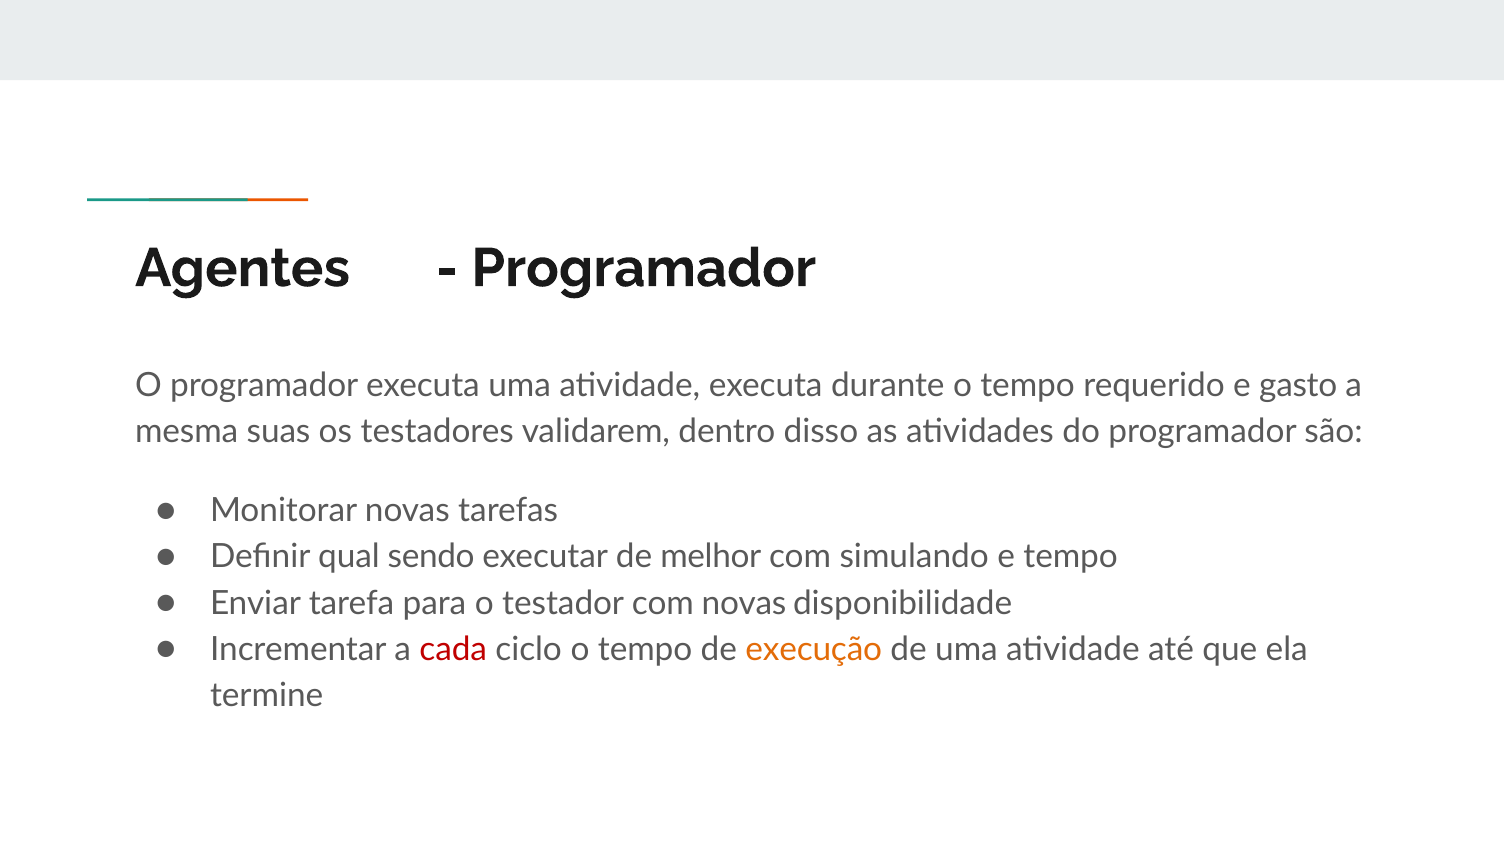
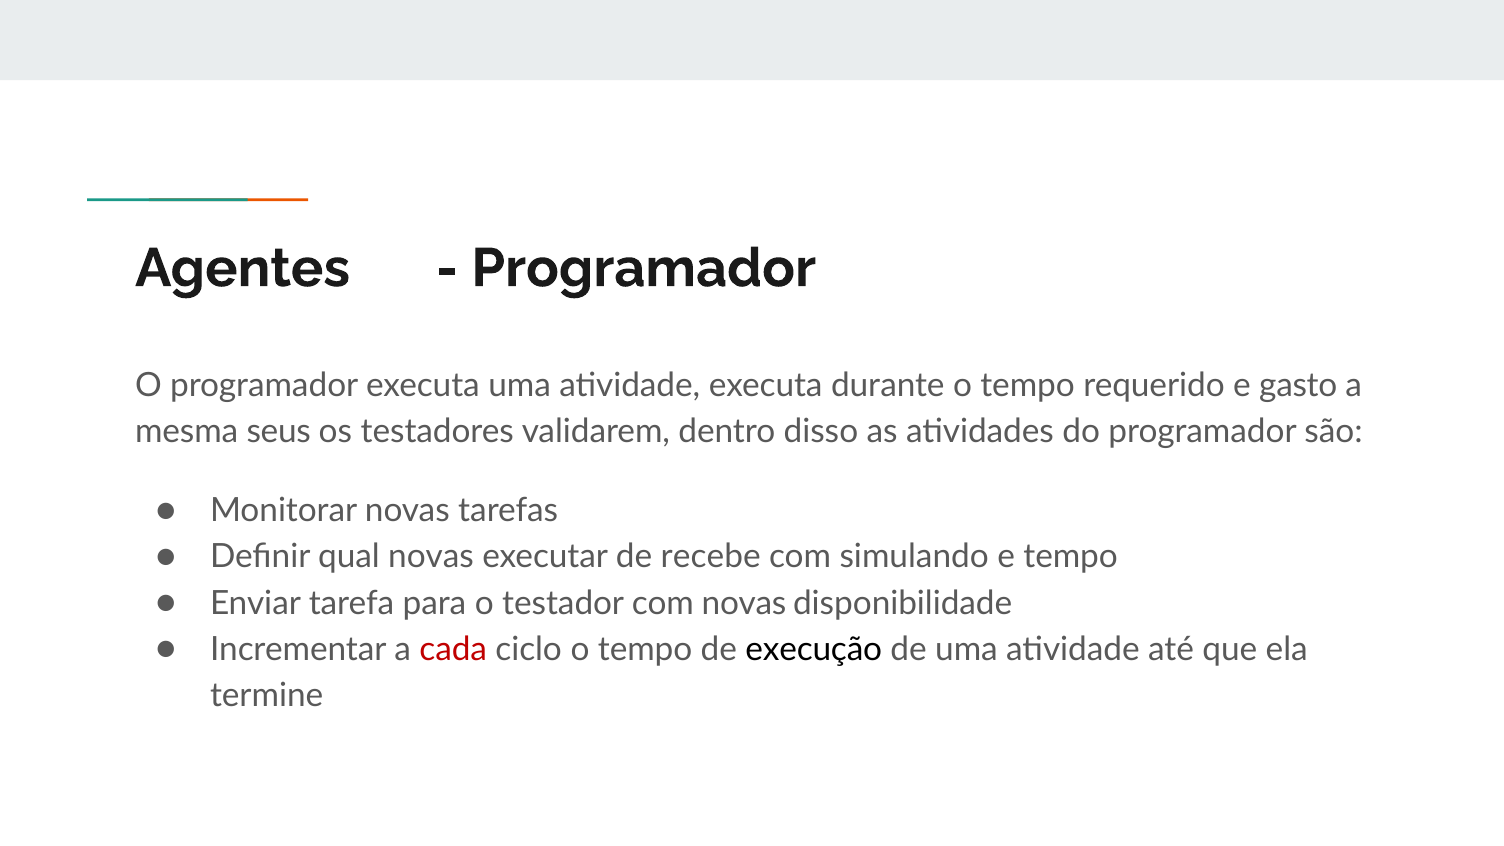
suas: suas -> seus
qual sendo: sendo -> novas
melhor: melhor -> recebe
execução colour: orange -> black
